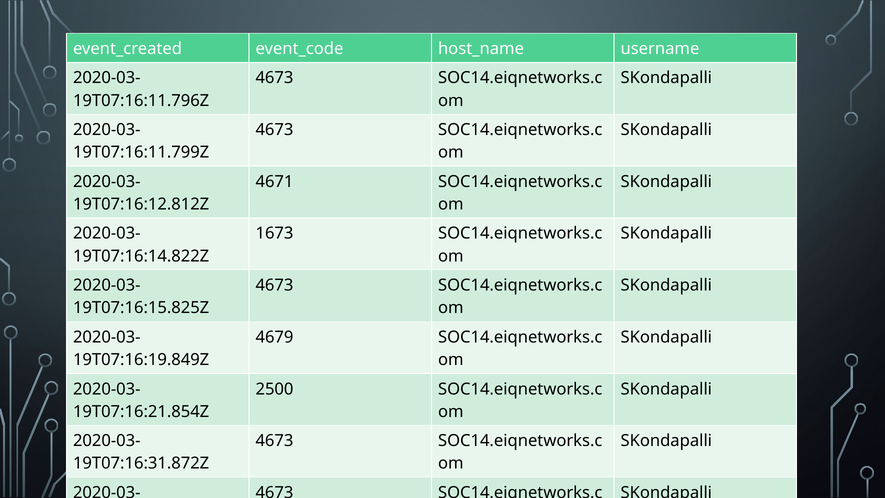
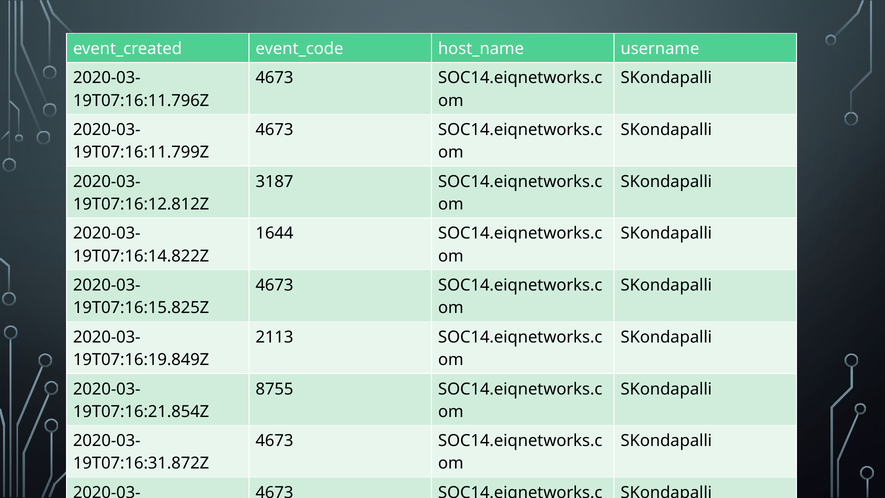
4671: 4671 -> 3187
1673: 1673 -> 1644
4679: 4679 -> 2113
2500: 2500 -> 8755
